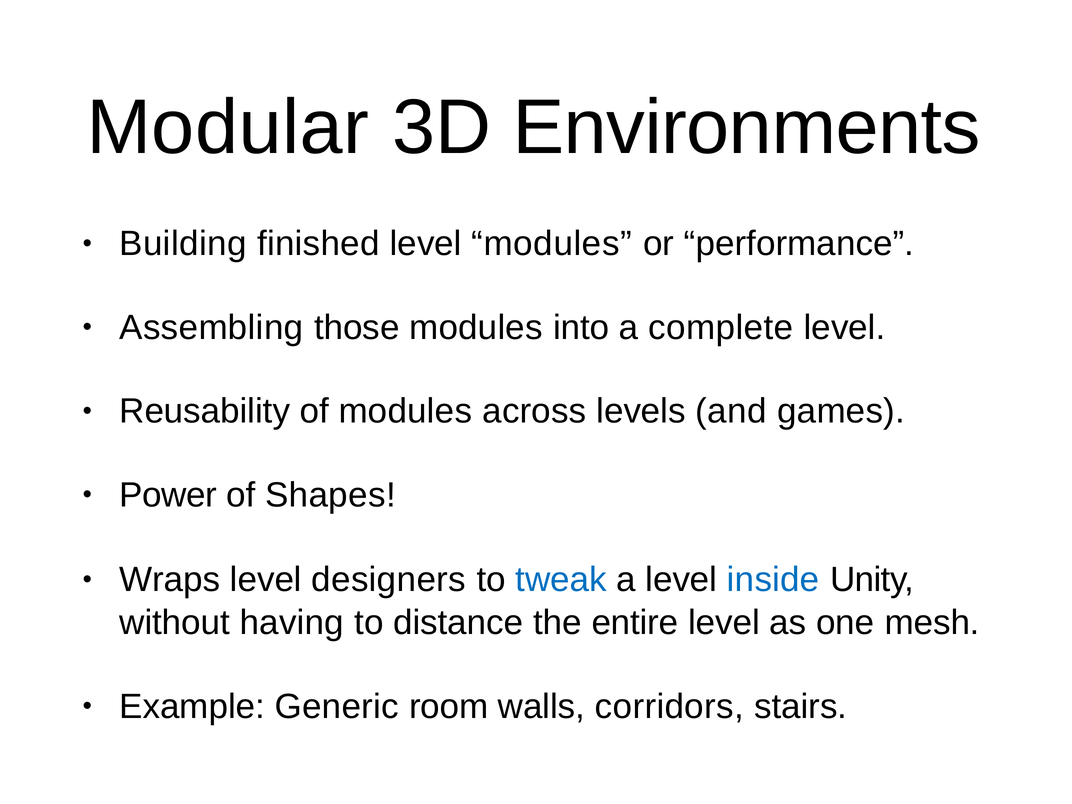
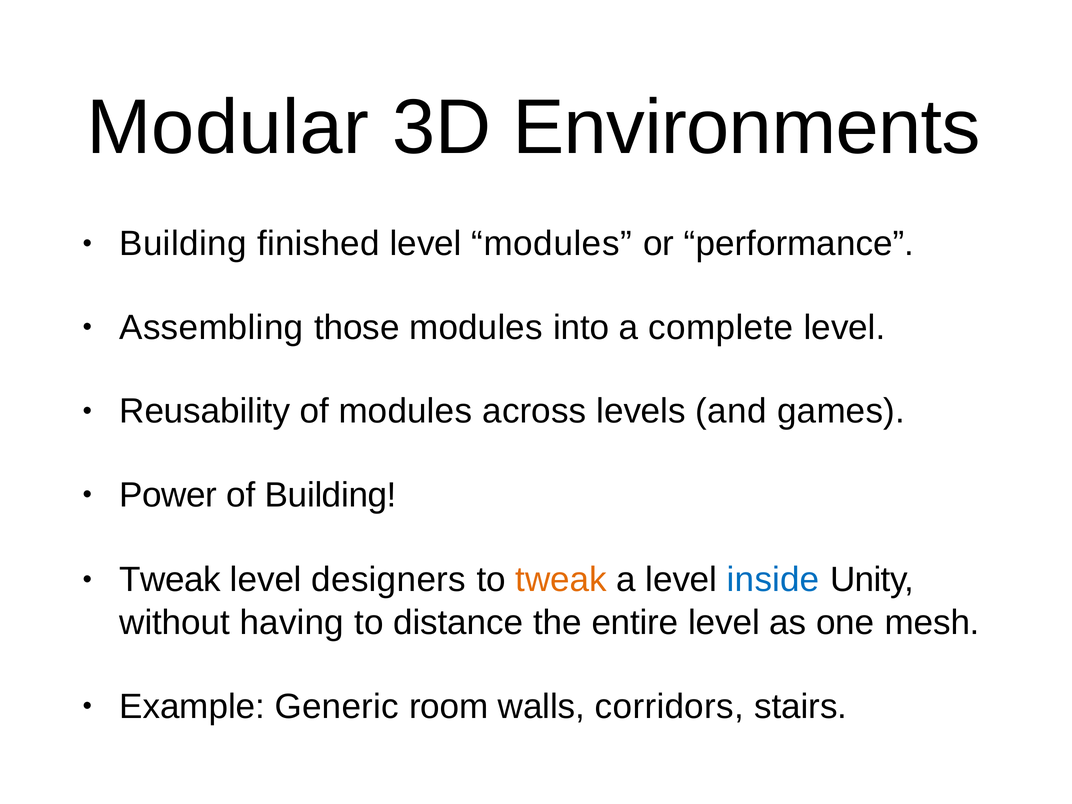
of Shapes: Shapes -> Building
Wraps at (170, 580): Wraps -> Tweak
tweak at (561, 580) colour: blue -> orange
